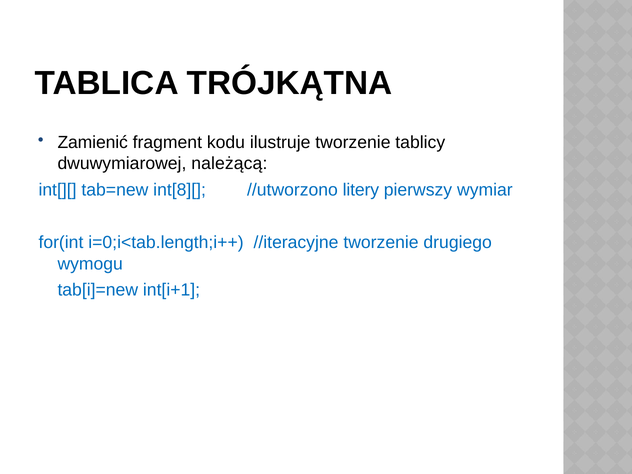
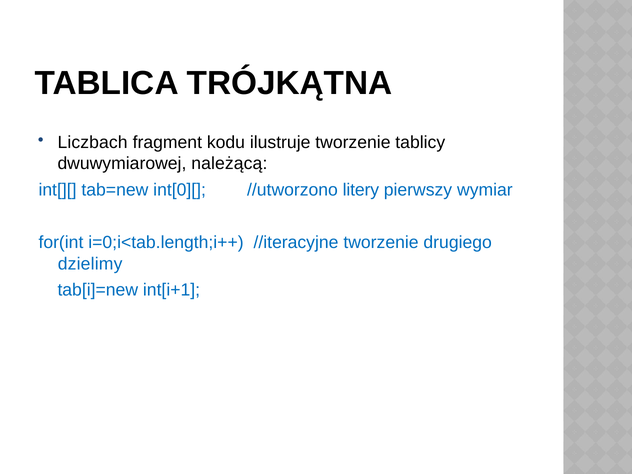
Zamienić: Zamienić -> Liczbach
int[8][: int[8][ -> int[0][
wymogu: wymogu -> dzielimy
